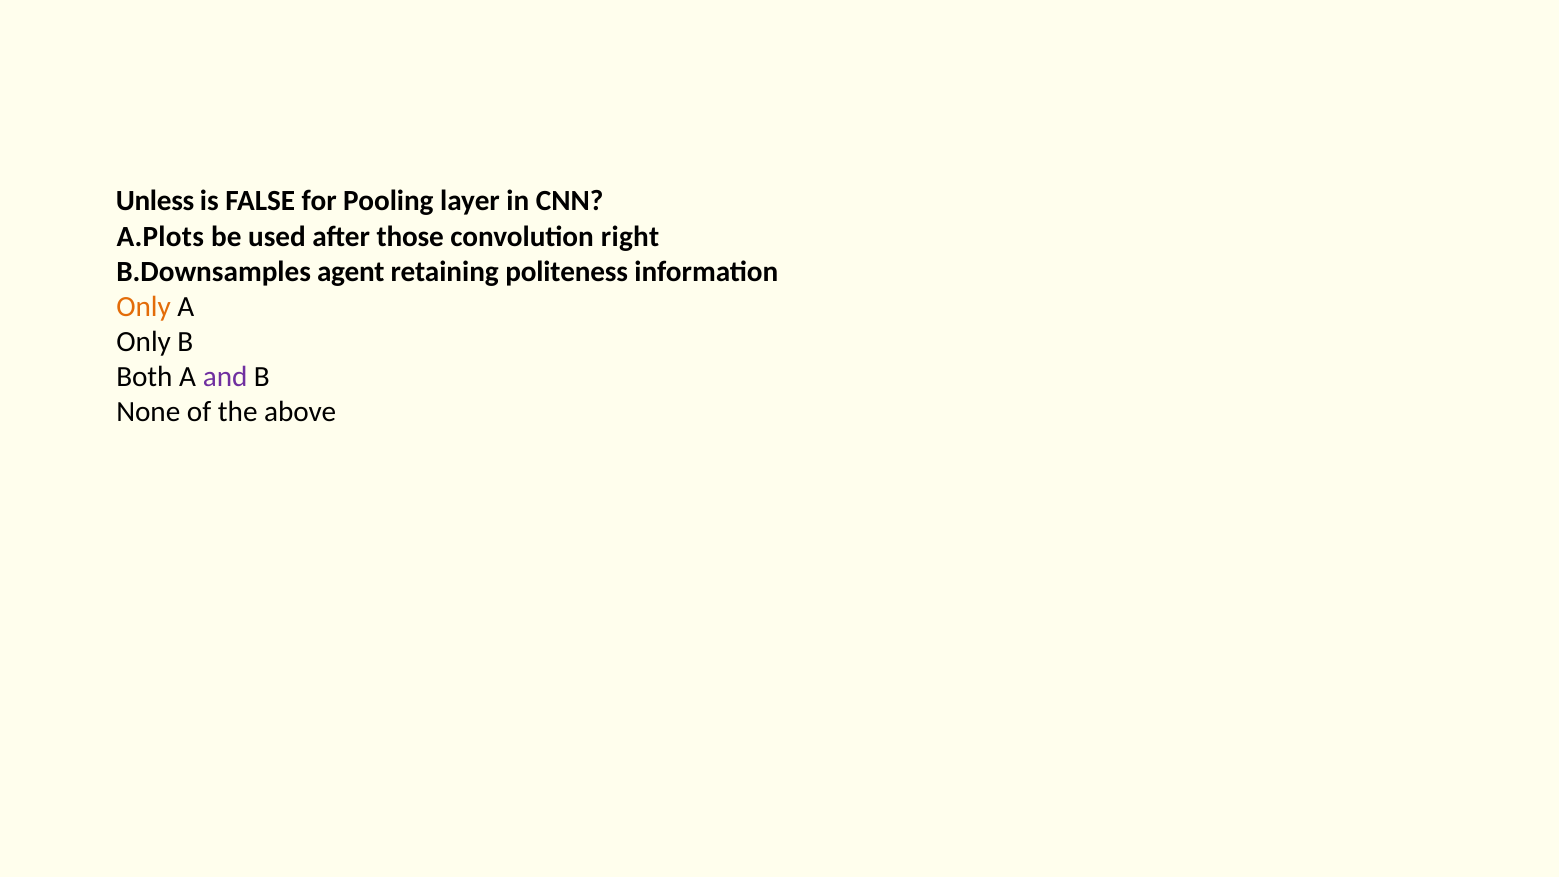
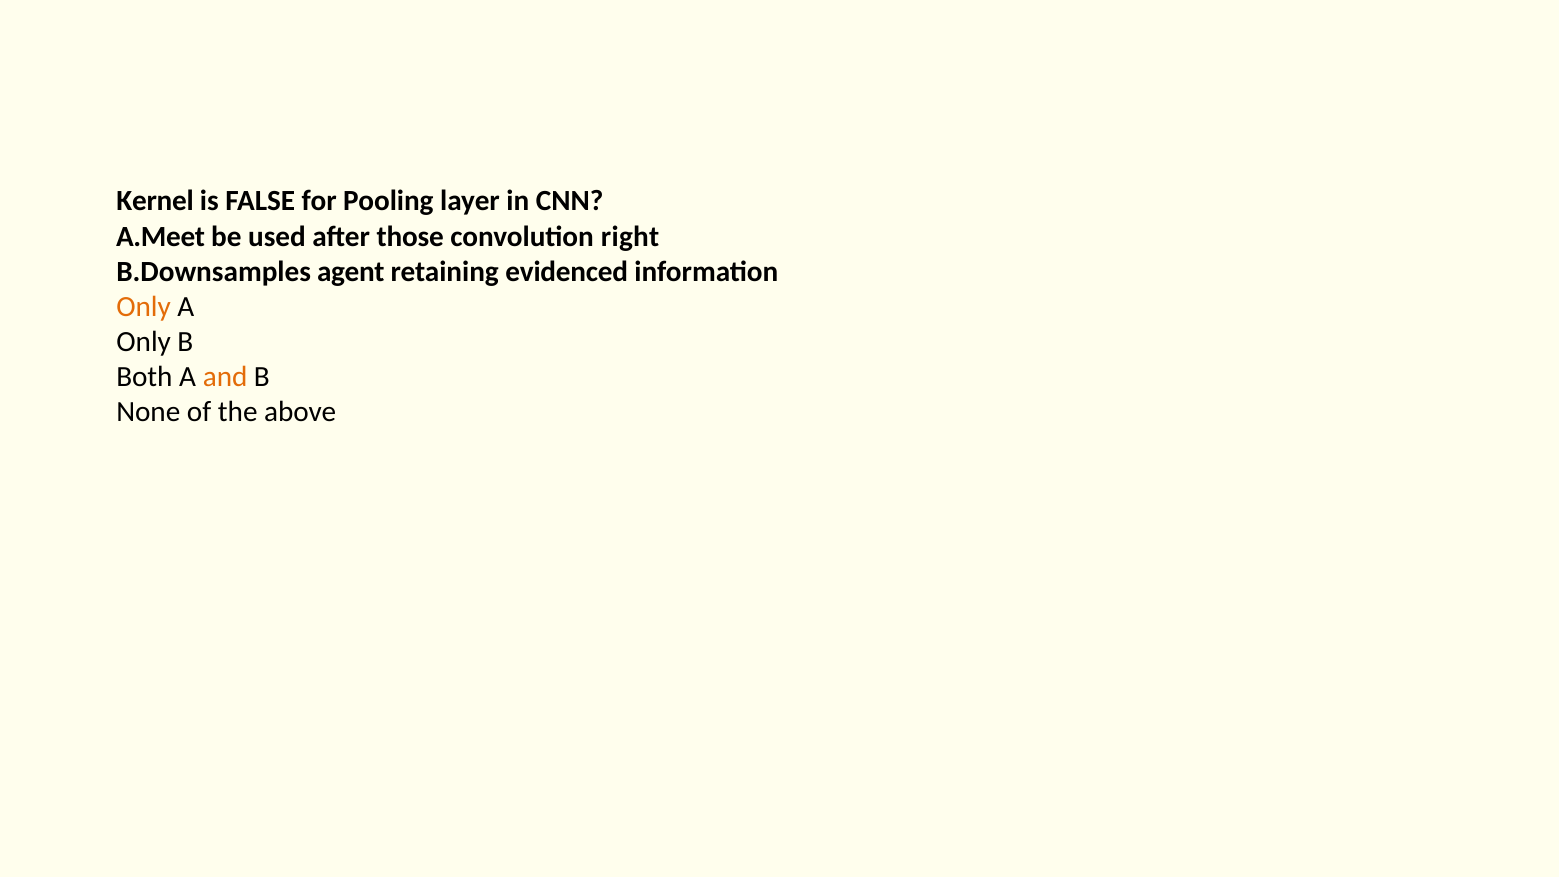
Unless: Unless -> Kernel
A.Plots: A.Plots -> A.Meet
politeness: politeness -> evidenced
and colour: purple -> orange
